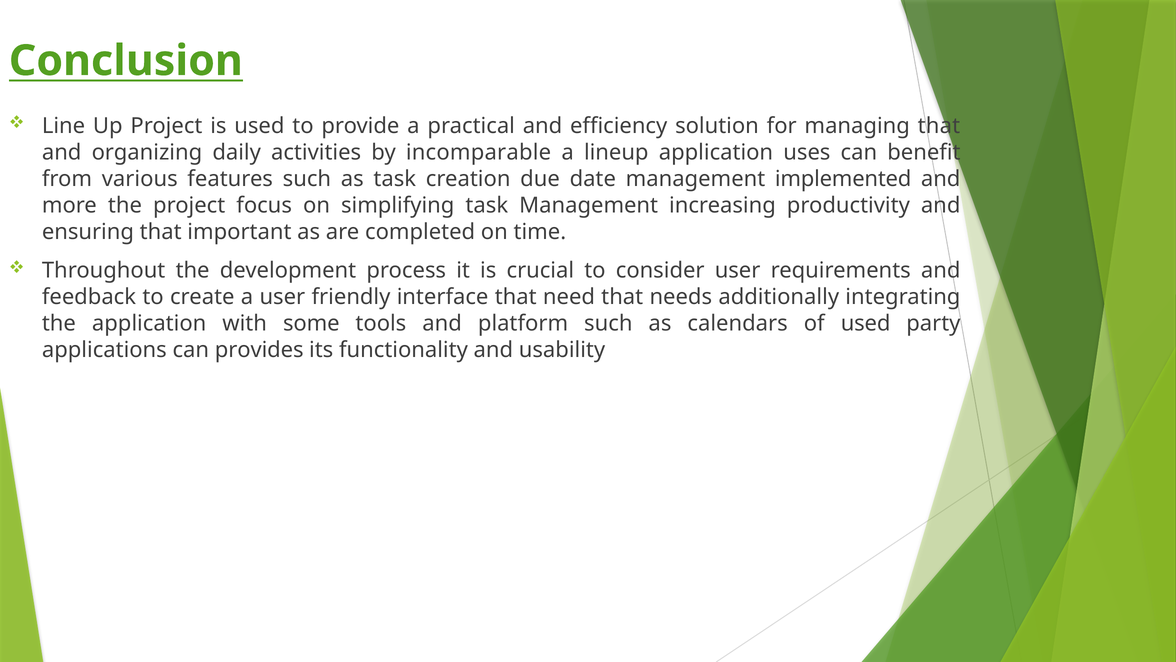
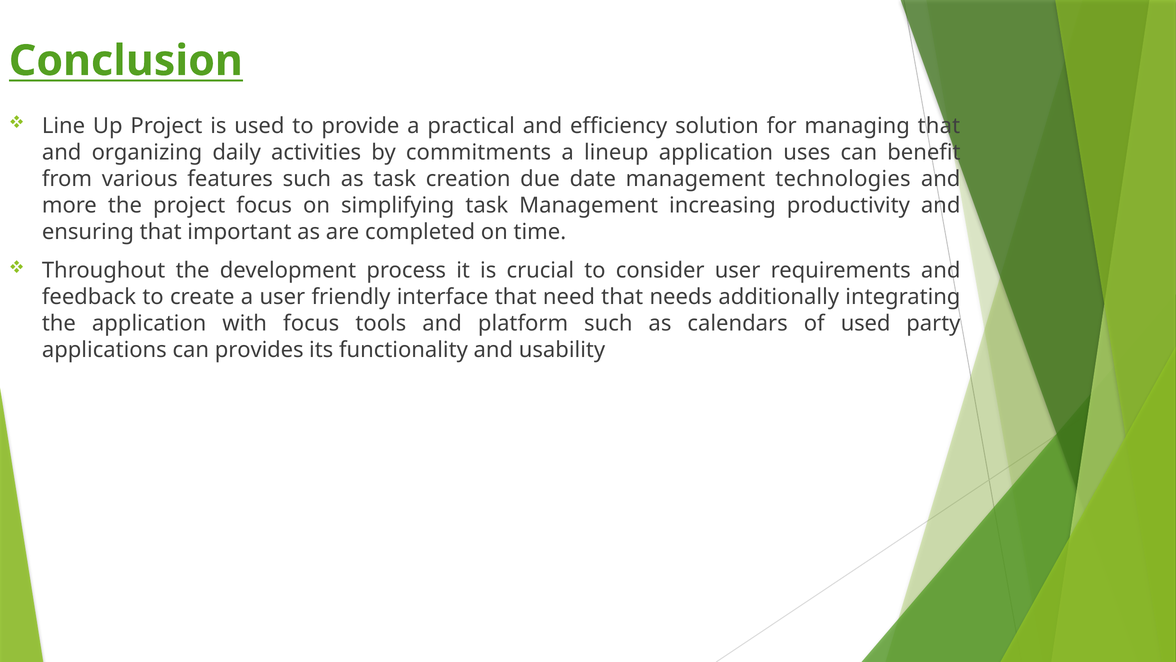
incomparable: incomparable -> commitments
implemented: implemented -> technologies
with some: some -> focus
